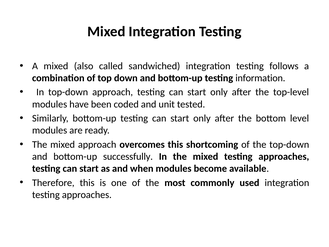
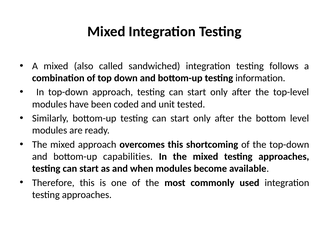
successfully: successfully -> capabilities
